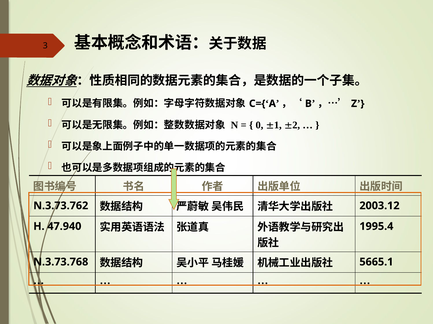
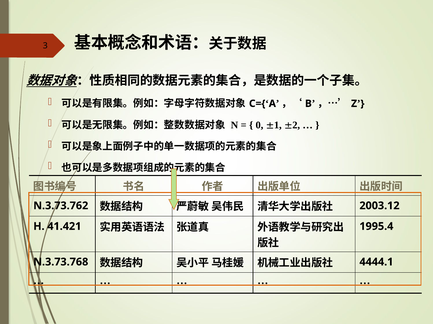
47.940: 47.940 -> 41.421
5665.1: 5665.1 -> 4444.1
